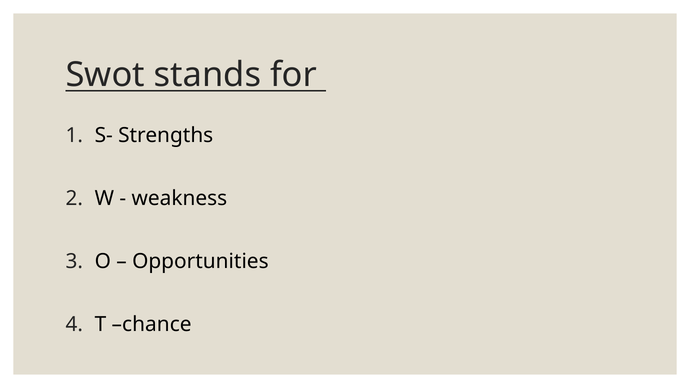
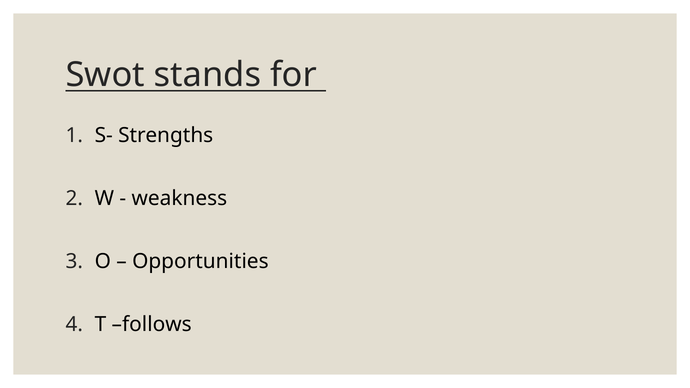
chance: chance -> follows
